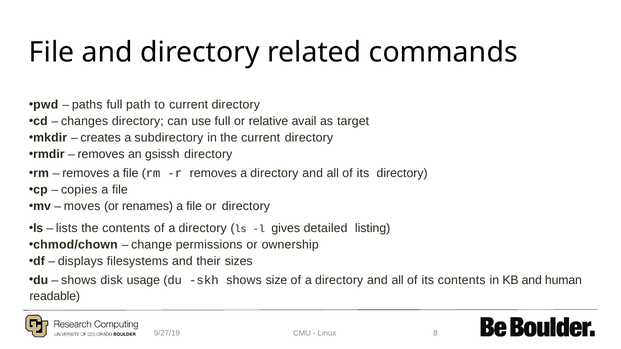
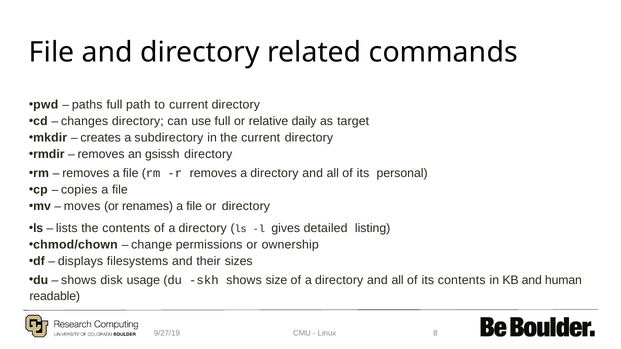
avail: avail -> daily
its directory: directory -> personal
